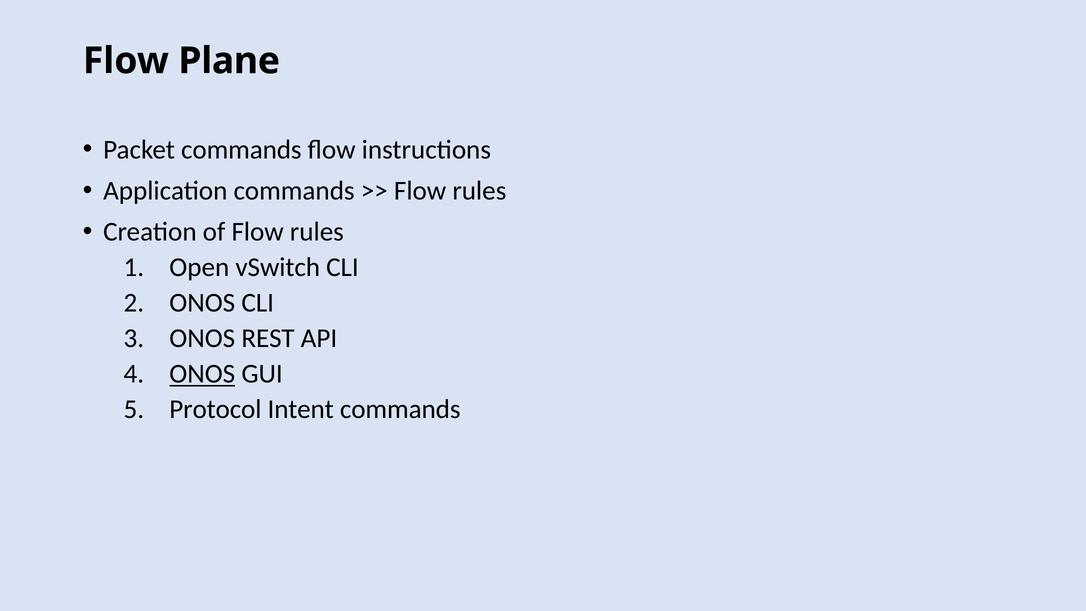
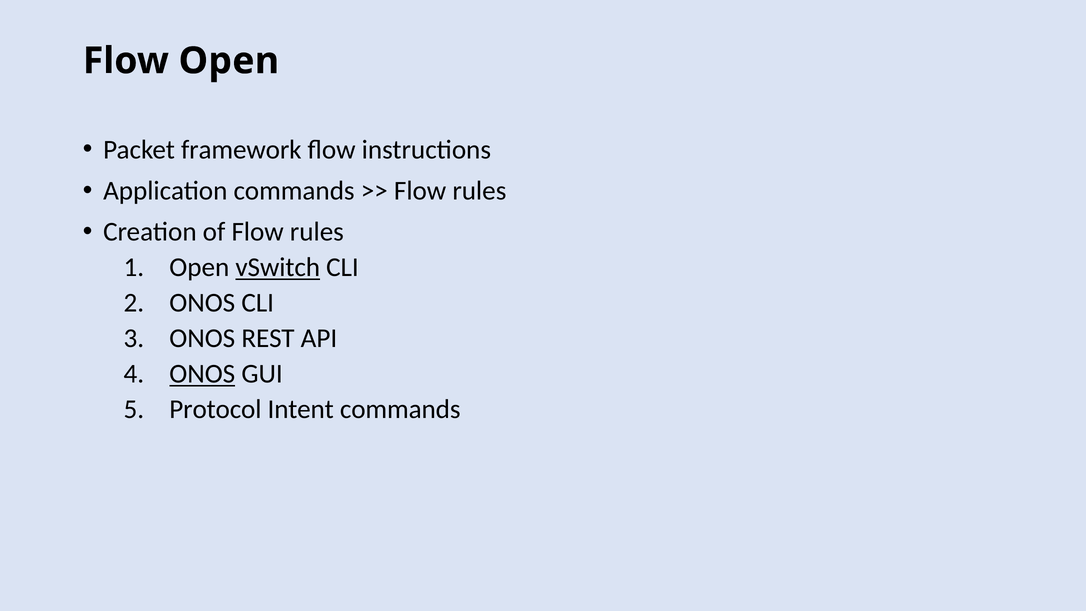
Flow Plane: Plane -> Open
Packet commands: commands -> framework
vSwitch underline: none -> present
